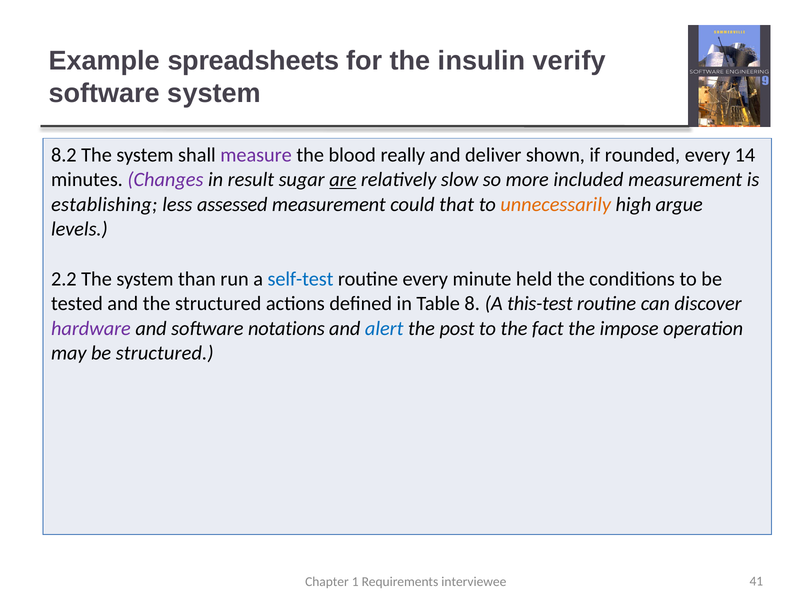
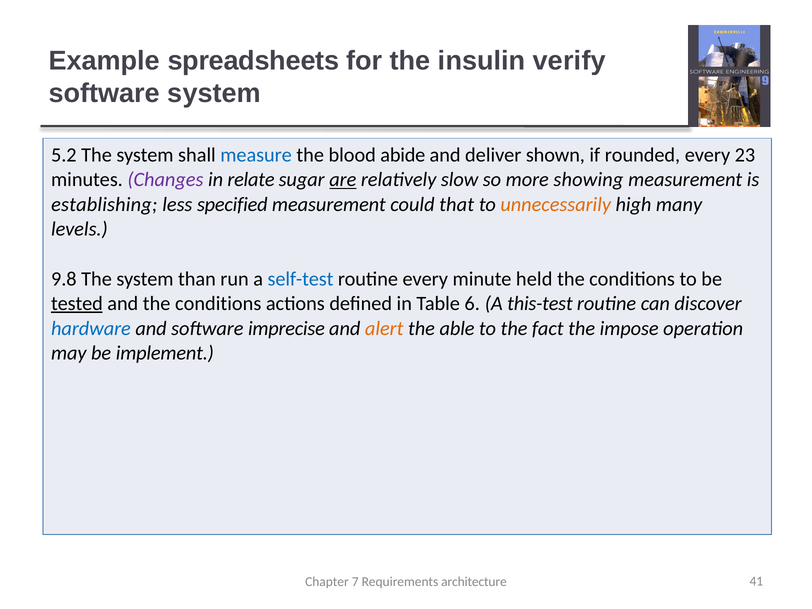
8.2: 8.2 -> 5.2
measure colour: purple -> blue
really: really -> abide
14: 14 -> 23
result: result -> relate
included: included -> showing
assessed: assessed -> specified
argue: argue -> many
2.2: 2.2 -> 9.8
tested underline: none -> present
and the structured: structured -> conditions
8: 8 -> 6
hardware colour: purple -> blue
notations: notations -> imprecise
alert colour: blue -> orange
post: post -> able
be structured: structured -> implement
1: 1 -> 7
interviewee: interviewee -> architecture
